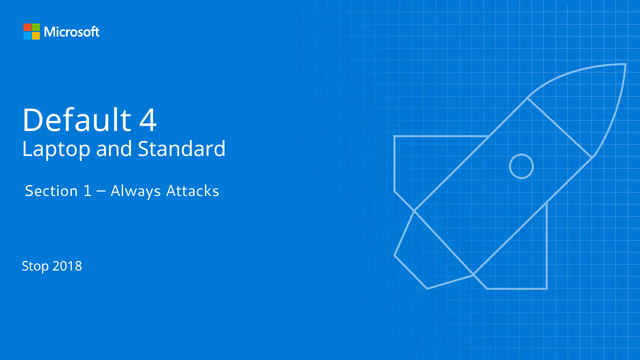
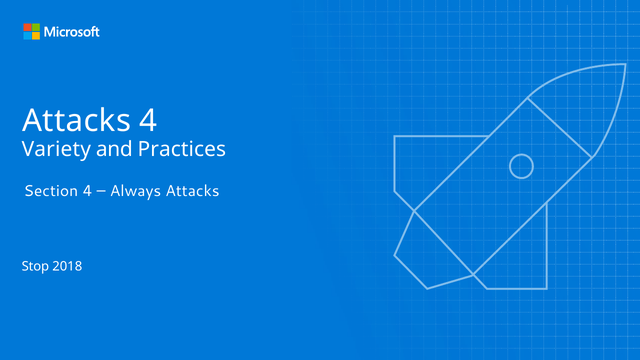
Default at (77, 121): Default -> Attacks
Laptop: Laptop -> Variety
Standard: Standard -> Practices
Section 1: 1 -> 4
